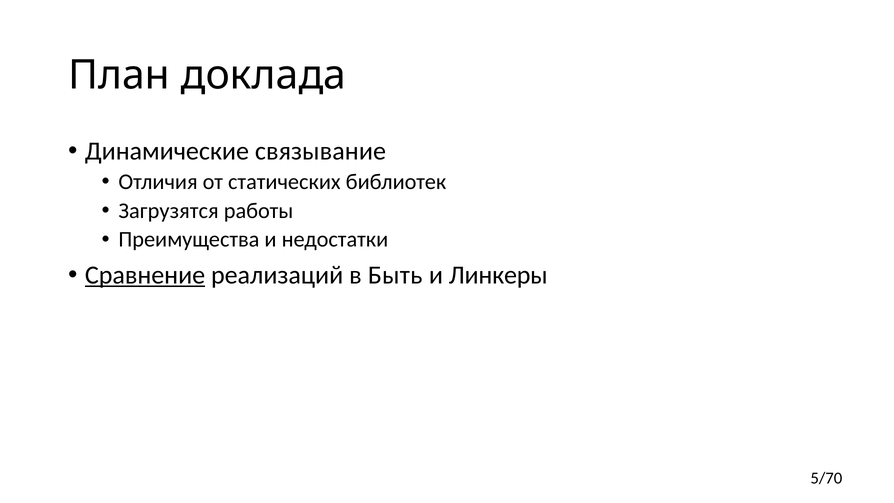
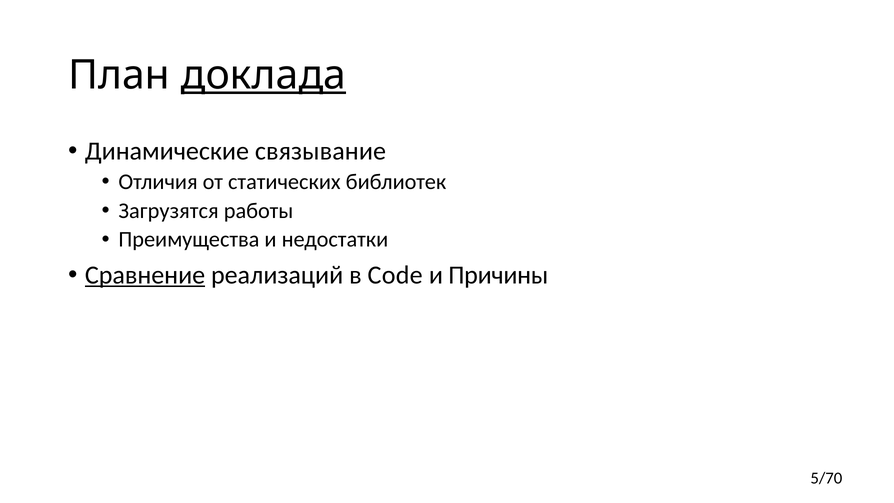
доклада underline: none -> present
Быть: Быть -> Code
Линкеры: Линкеры -> Причины
